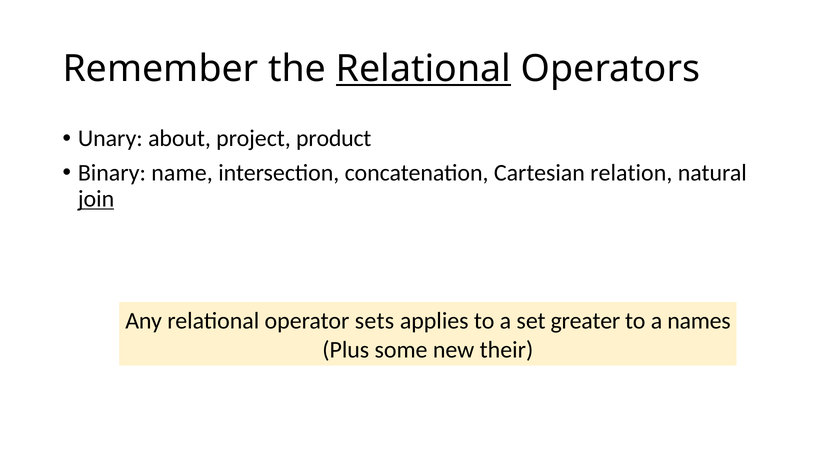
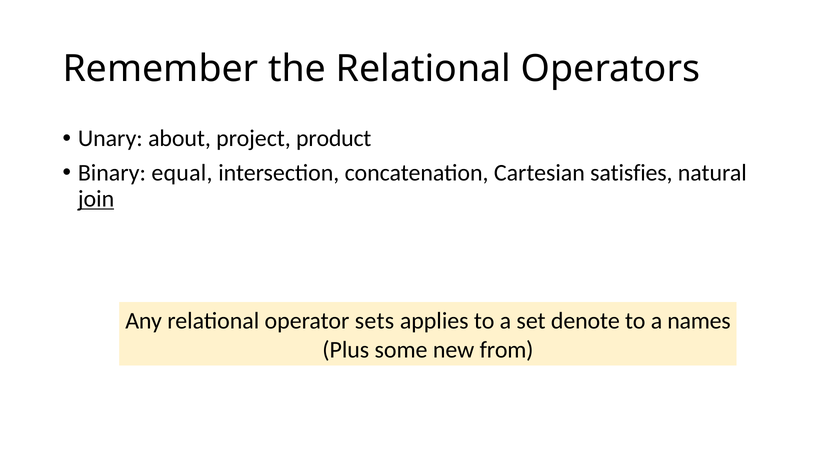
Relational at (423, 69) underline: present -> none
name: name -> equal
relation: relation -> satisfies
greater: greater -> denote
their: their -> from
